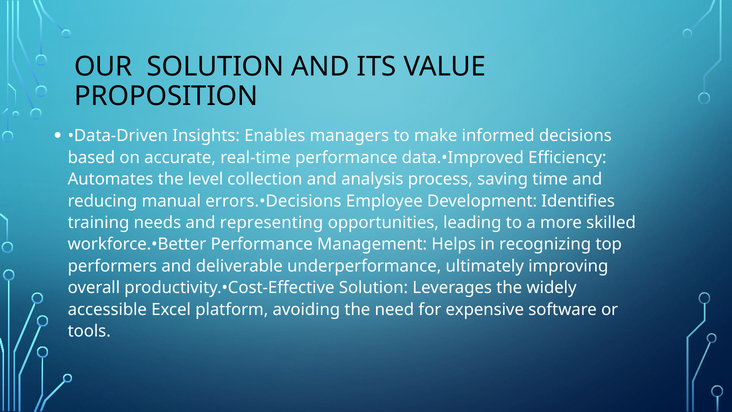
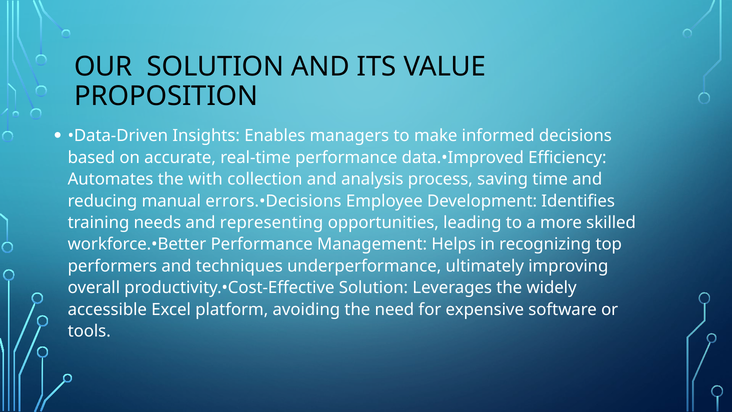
level: level -> with
deliverable: deliverable -> techniques
